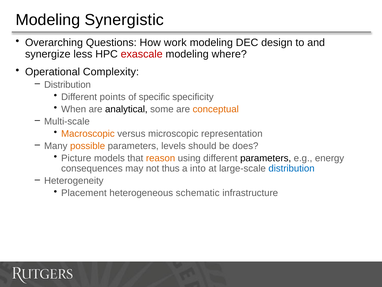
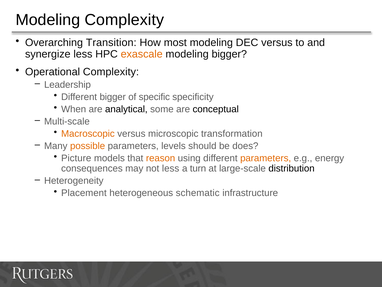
Modeling Synergistic: Synergistic -> Complexity
Questions: Questions -> Transition
work: work -> most
DEC design: design -> versus
exascale colour: red -> orange
modeling where: where -> bigger
Distribution at (67, 85): Distribution -> Leadership
Different points: points -> bigger
conceptual colour: orange -> black
representation: representation -> transformation
parameters at (266, 158) colour: black -> orange
not thus: thus -> less
into: into -> turn
distribution at (292, 168) colour: blue -> black
